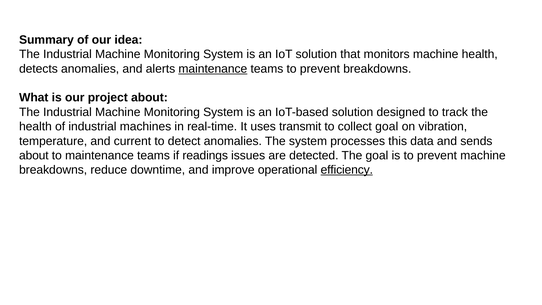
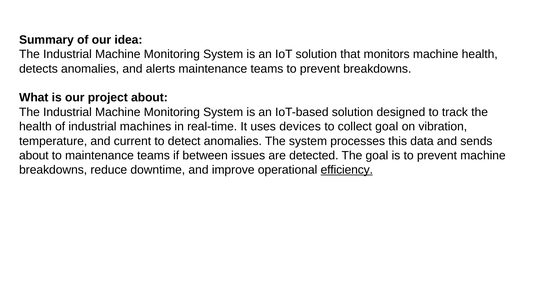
maintenance at (213, 69) underline: present -> none
transmit: transmit -> devices
readings: readings -> between
